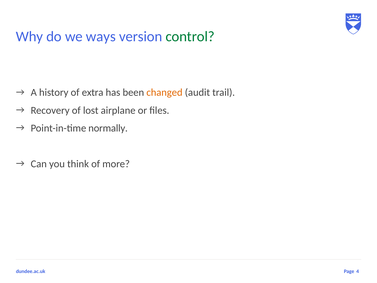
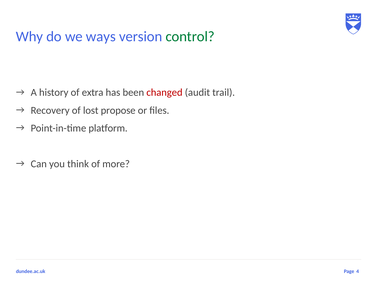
changed colour: orange -> red
airplane: airplane -> propose
normally: normally -> platform
